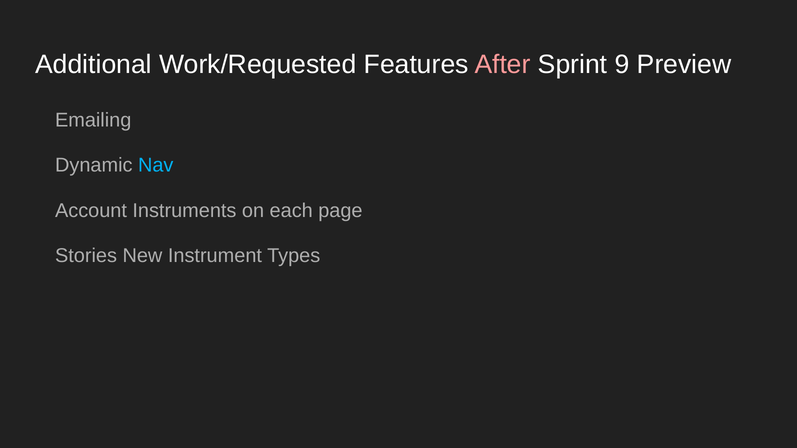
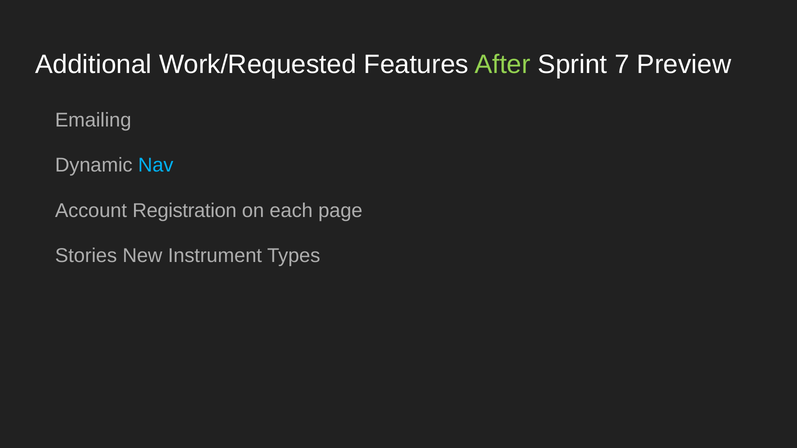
After colour: pink -> light green
9: 9 -> 7
Instruments: Instruments -> Registration
